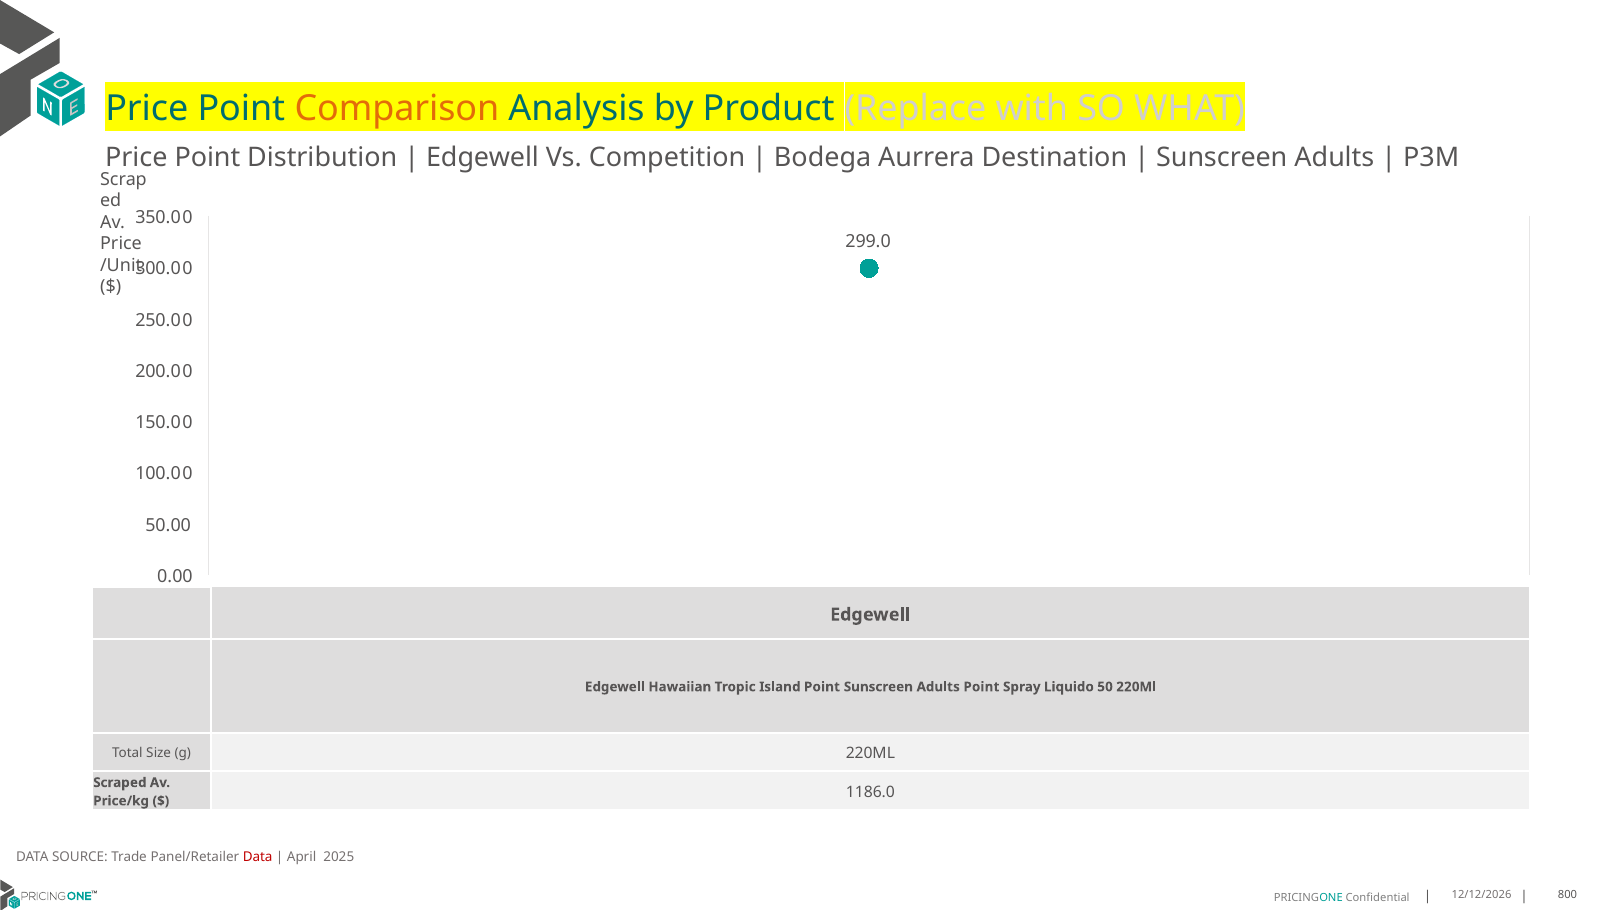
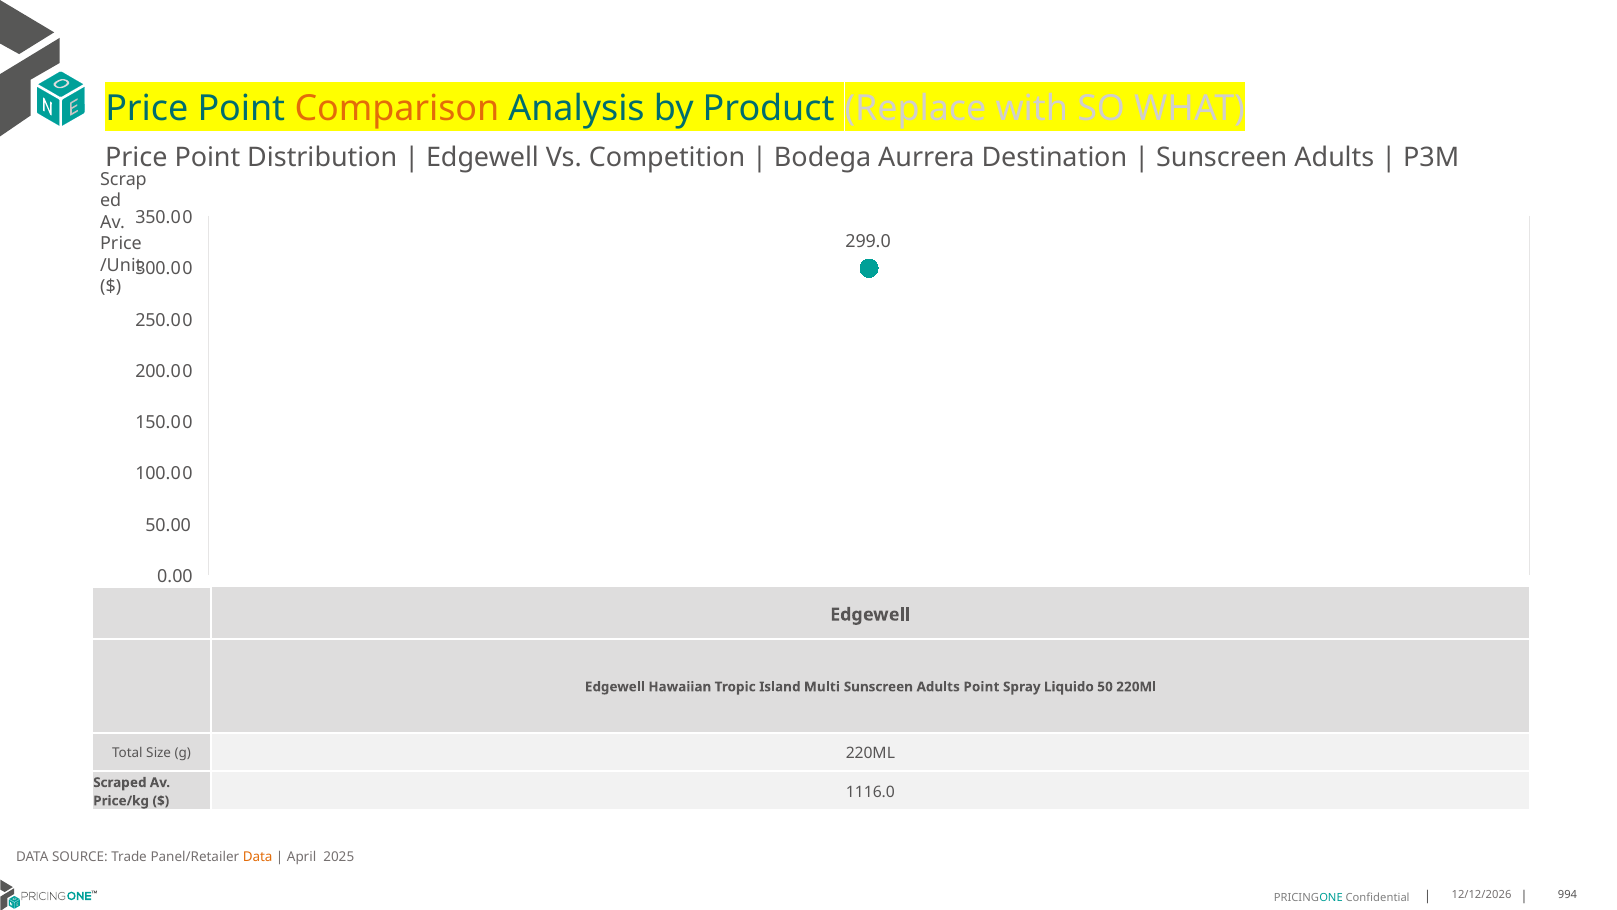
Island Point: Point -> Multi
1186.0: 1186.0 -> 1116.0
Data at (258, 857) colour: red -> orange
800: 800 -> 994
